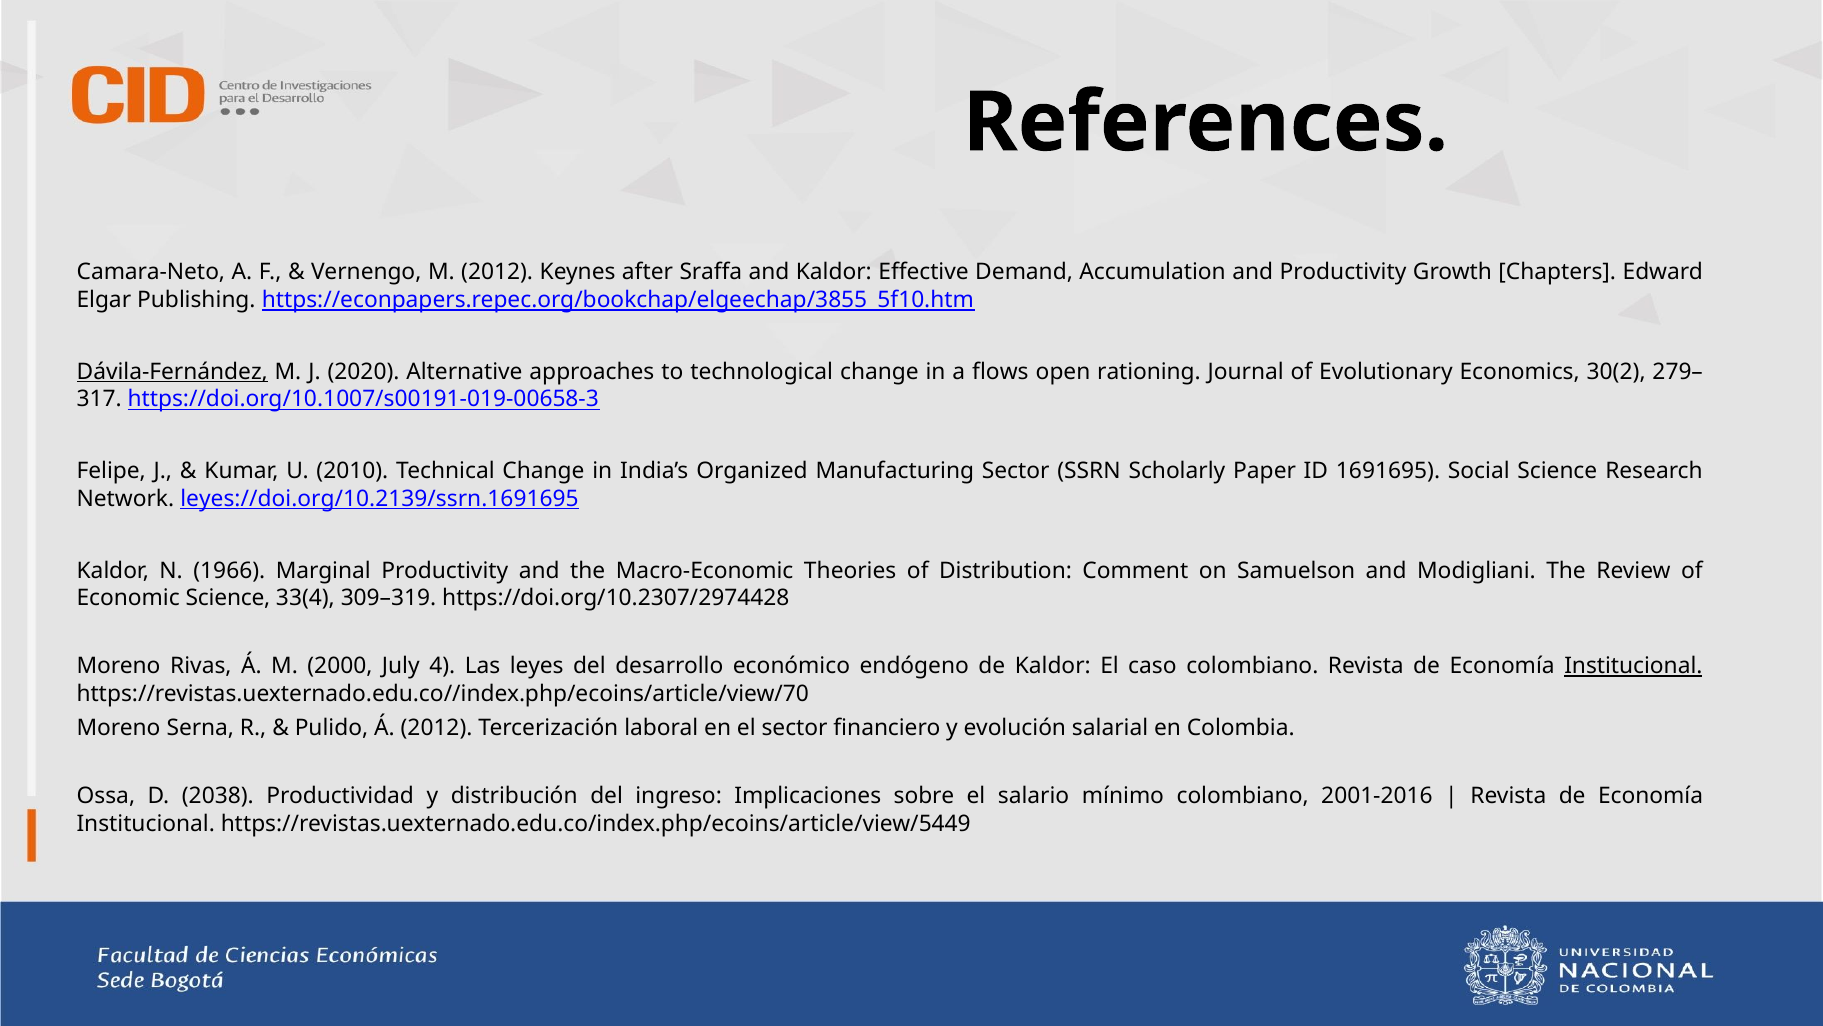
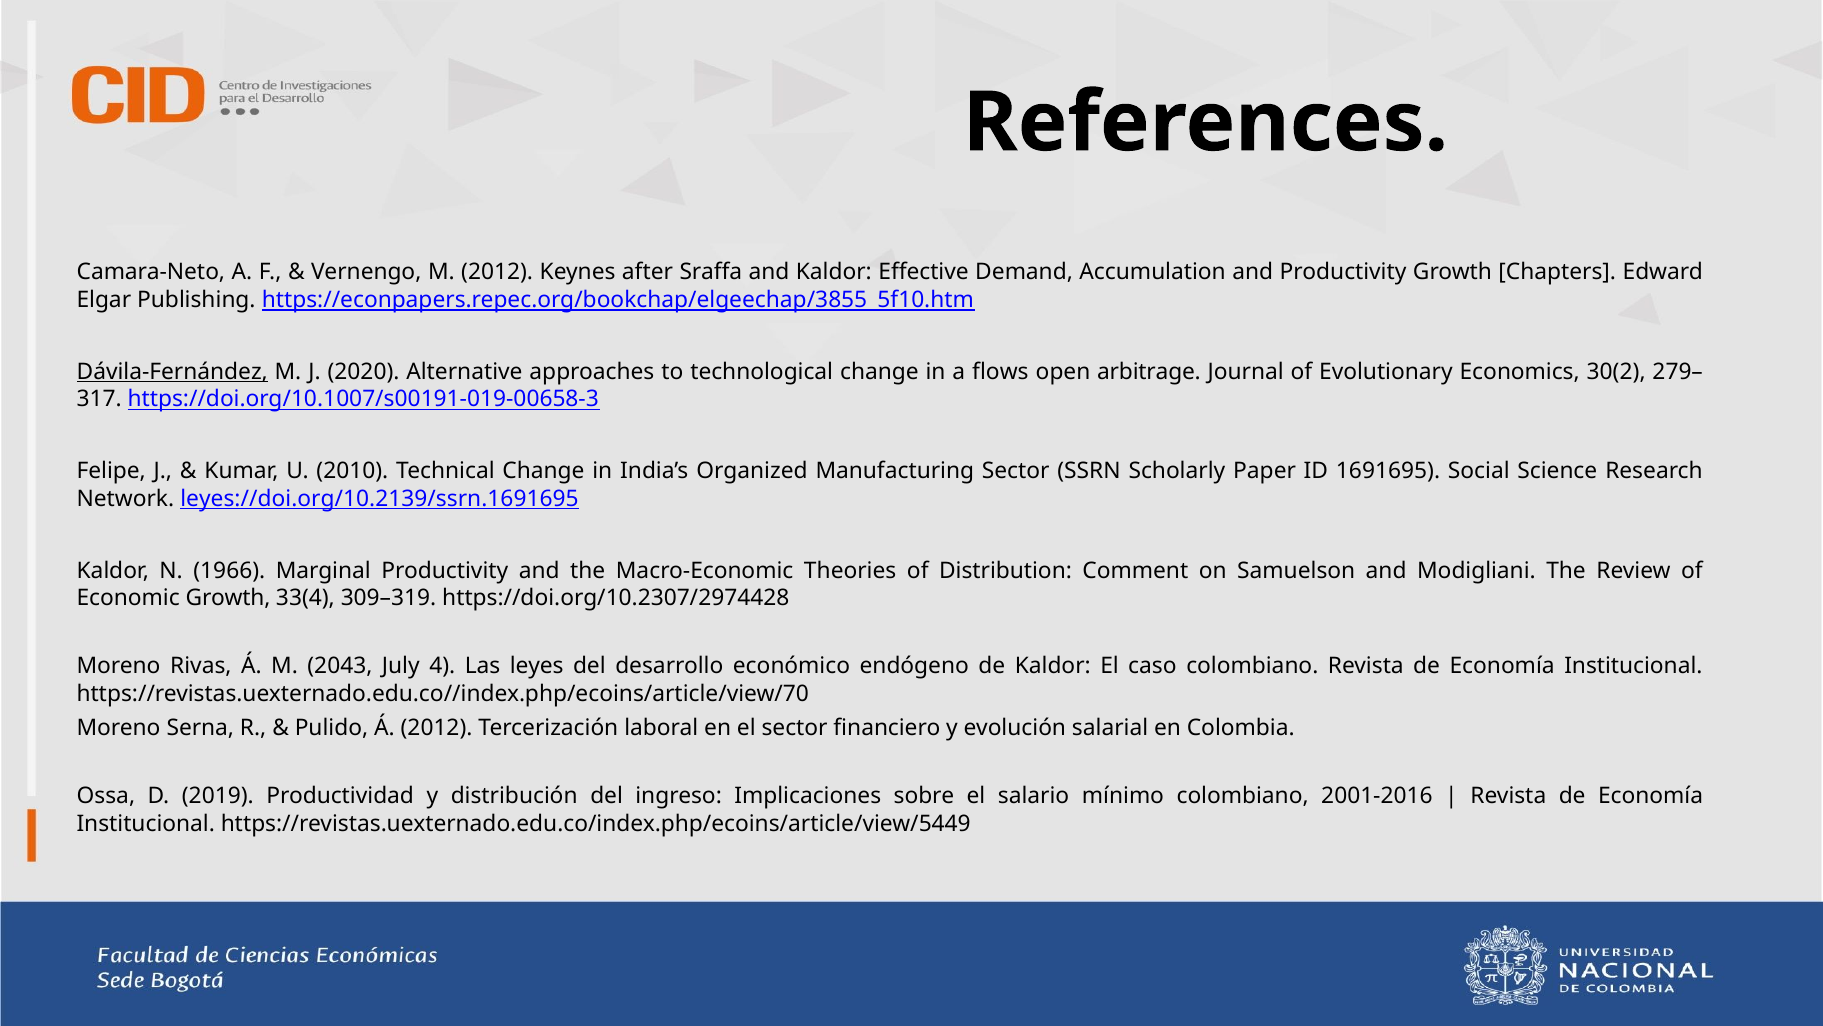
rationing: rationing -> arbitrage
Economic Science: Science -> Growth
2000: 2000 -> 2043
Institucional at (1633, 666) underline: present -> none
2038: 2038 -> 2019
